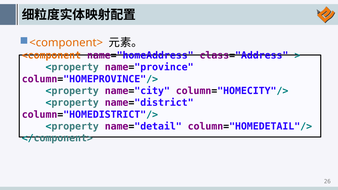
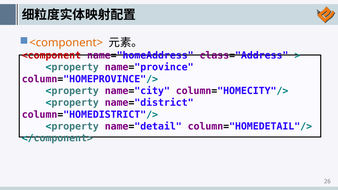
<component colour: orange -> red
